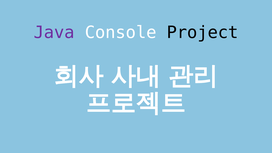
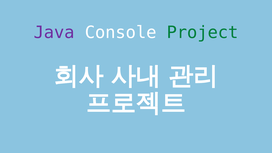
Project colour: black -> green
